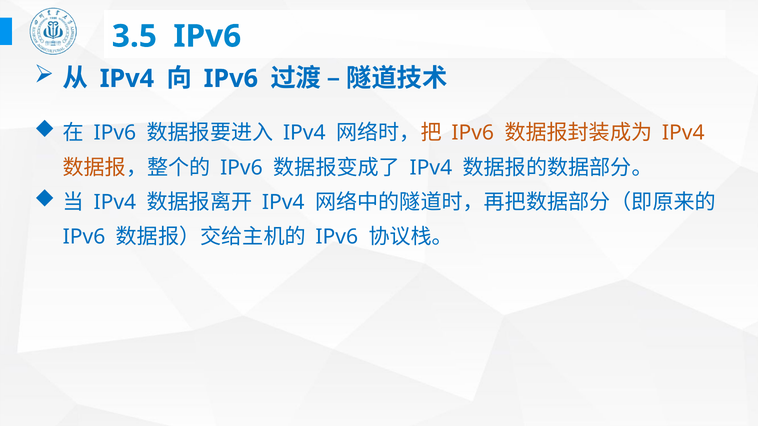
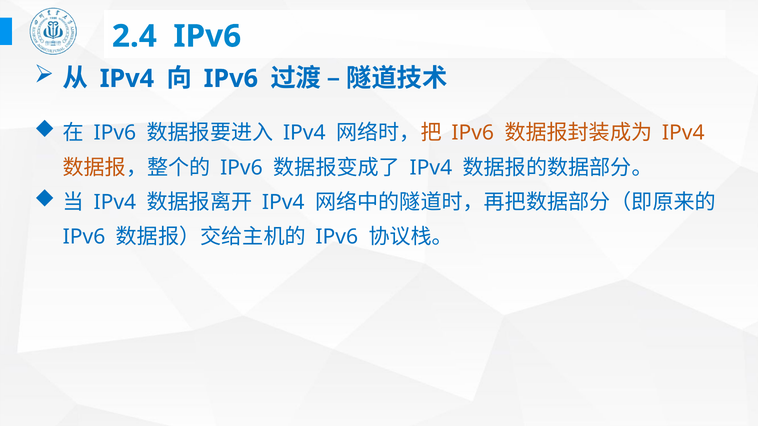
3.5: 3.5 -> 2.4
